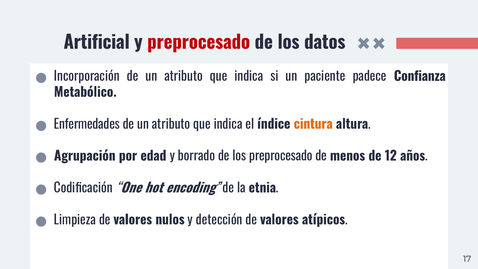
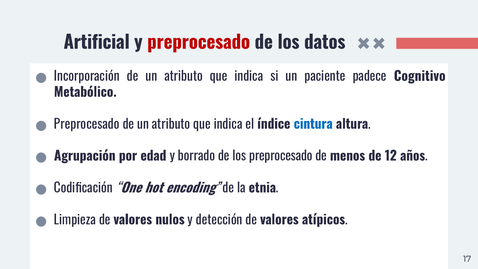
Confianza: Confianza -> Cognitivo
Enfermedades at (87, 124): Enfermedades -> Preprocesado
cintura colour: orange -> blue
